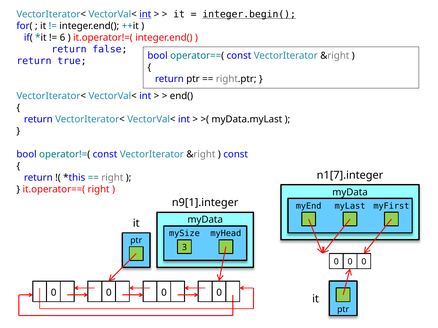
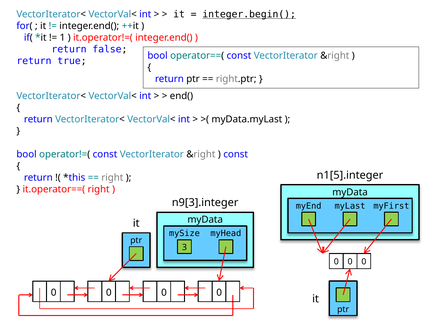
int at (145, 14) underline: present -> none
6: 6 -> 1
n1[7].integer: n1[7].integer -> n1[5].integer
n9[1].integer: n9[1].integer -> n9[3].integer
